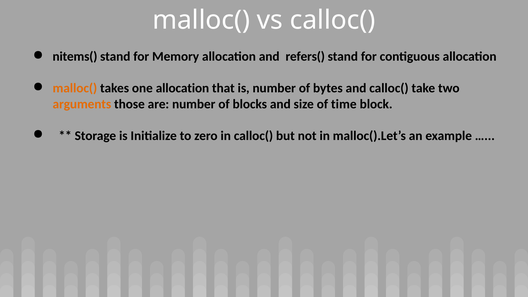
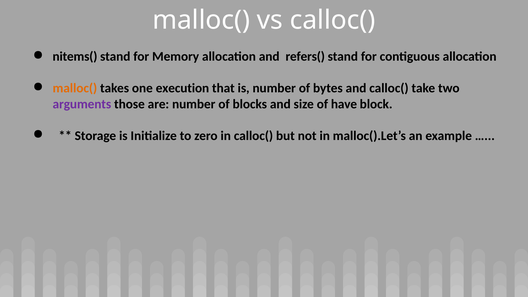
one allocation: allocation -> execution
arguments colour: orange -> purple
time: time -> have
